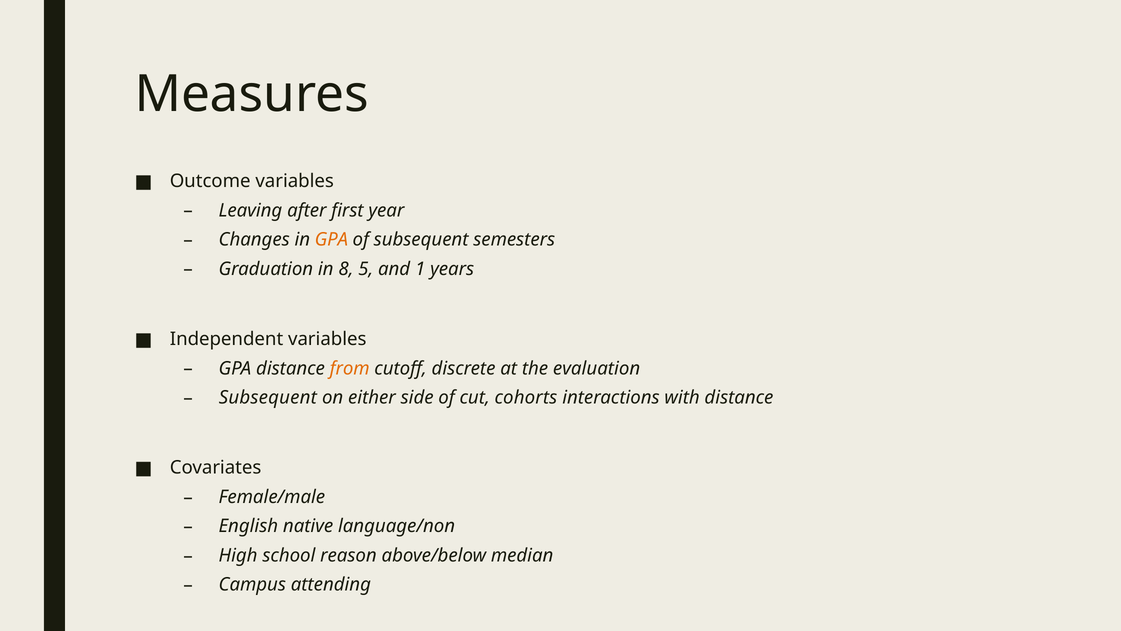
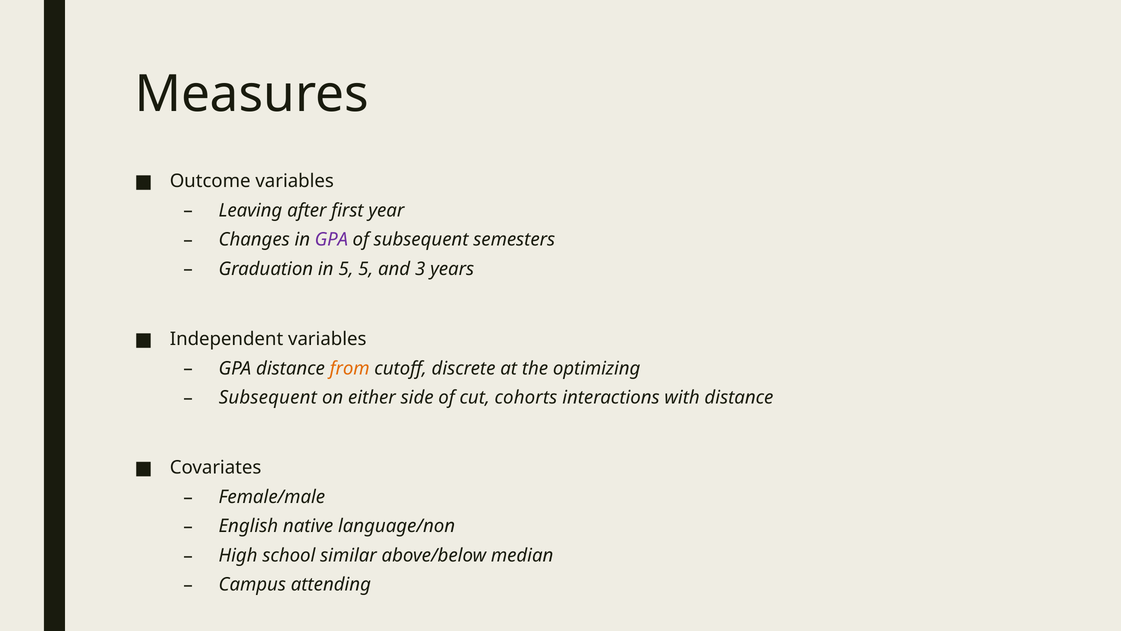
GPA at (331, 239) colour: orange -> purple
in 8: 8 -> 5
1: 1 -> 3
evaluation: evaluation -> optimizing
reason: reason -> similar
